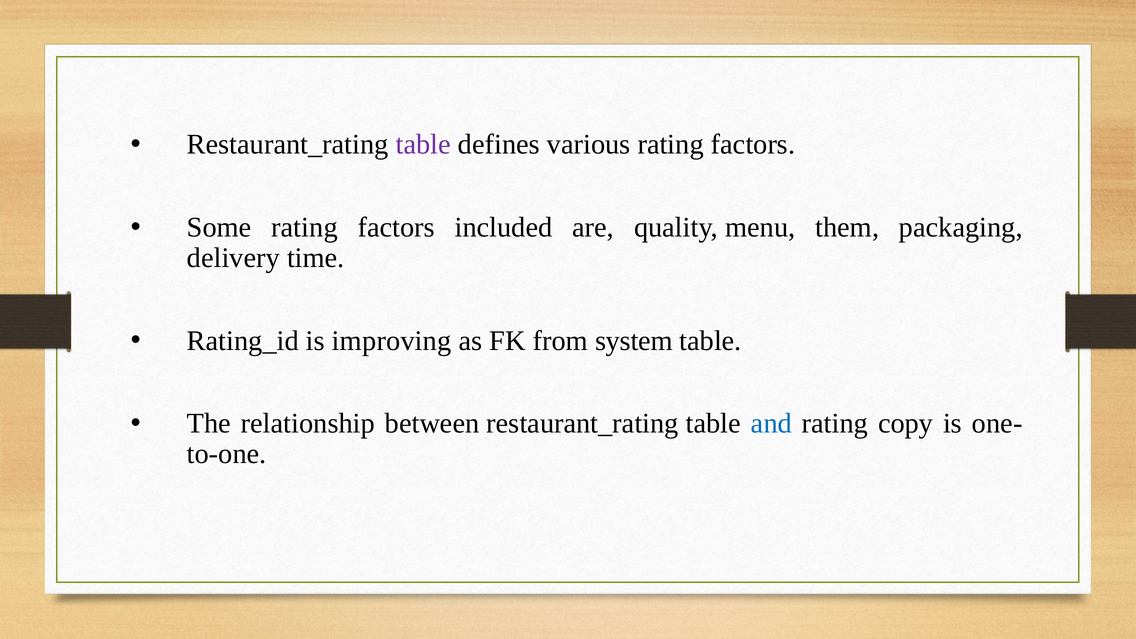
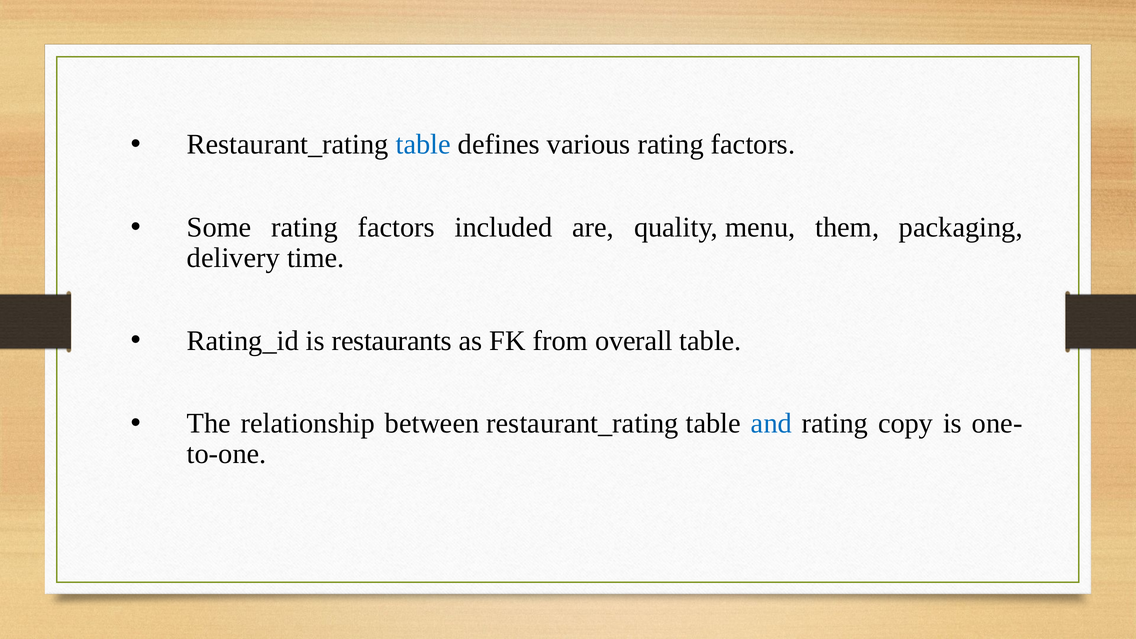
table at (423, 145) colour: purple -> blue
improving: improving -> restaurants
system: system -> overall
